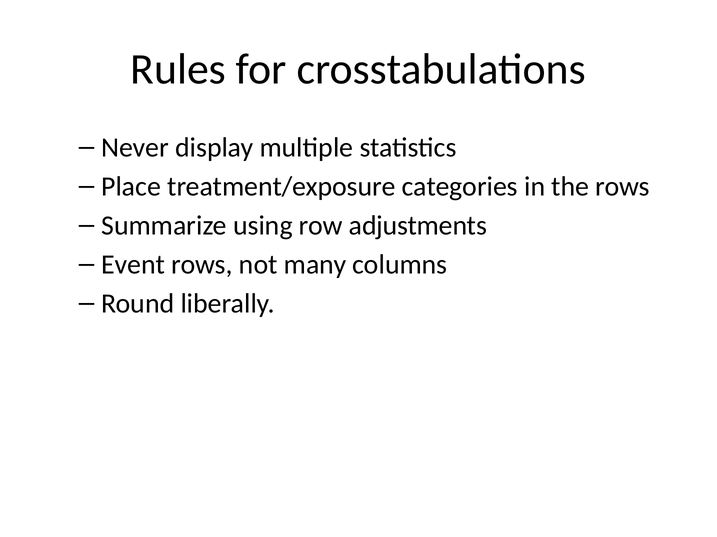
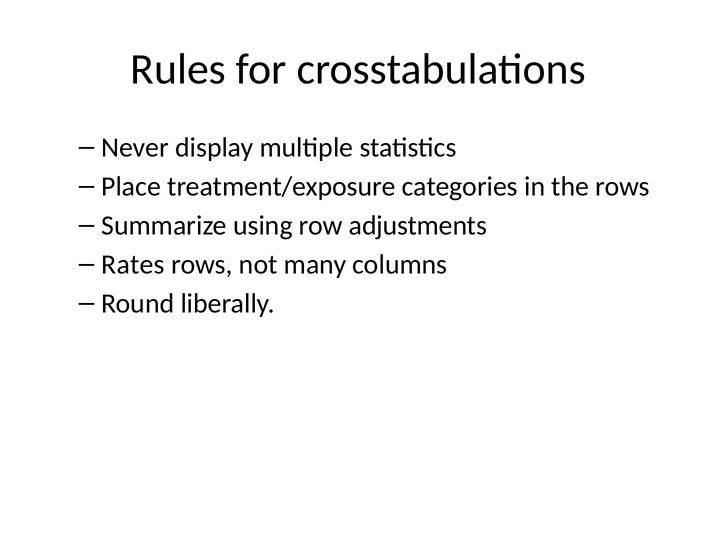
Event: Event -> Rates
